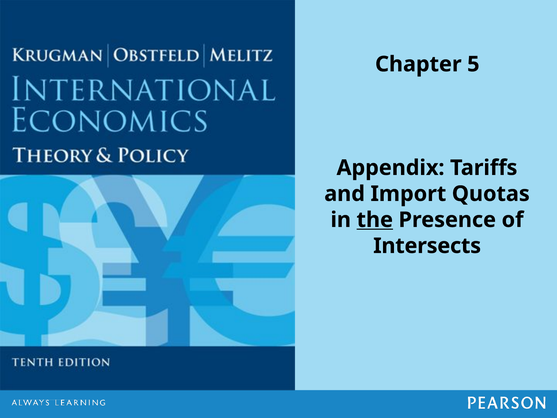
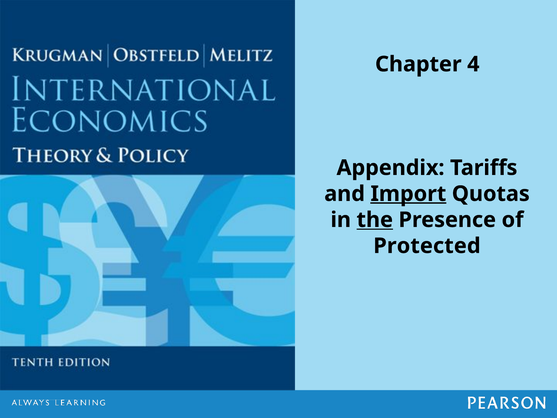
5: 5 -> 4
Import underline: none -> present
Intersects: Intersects -> Protected
